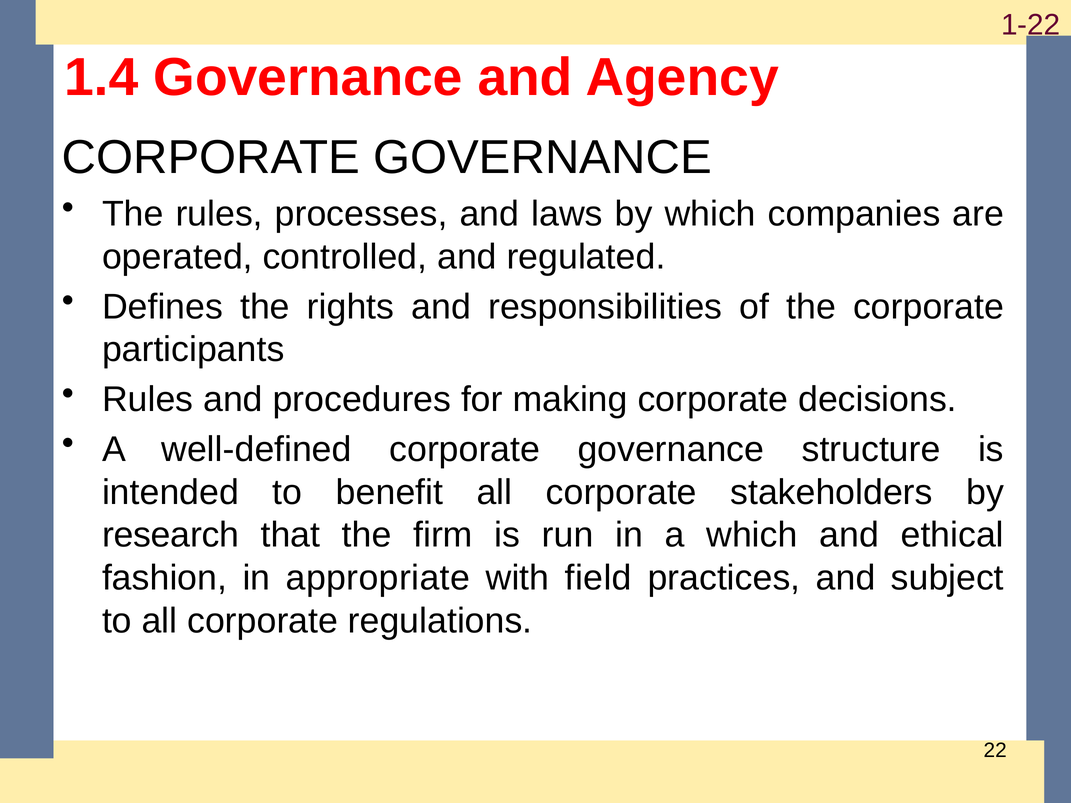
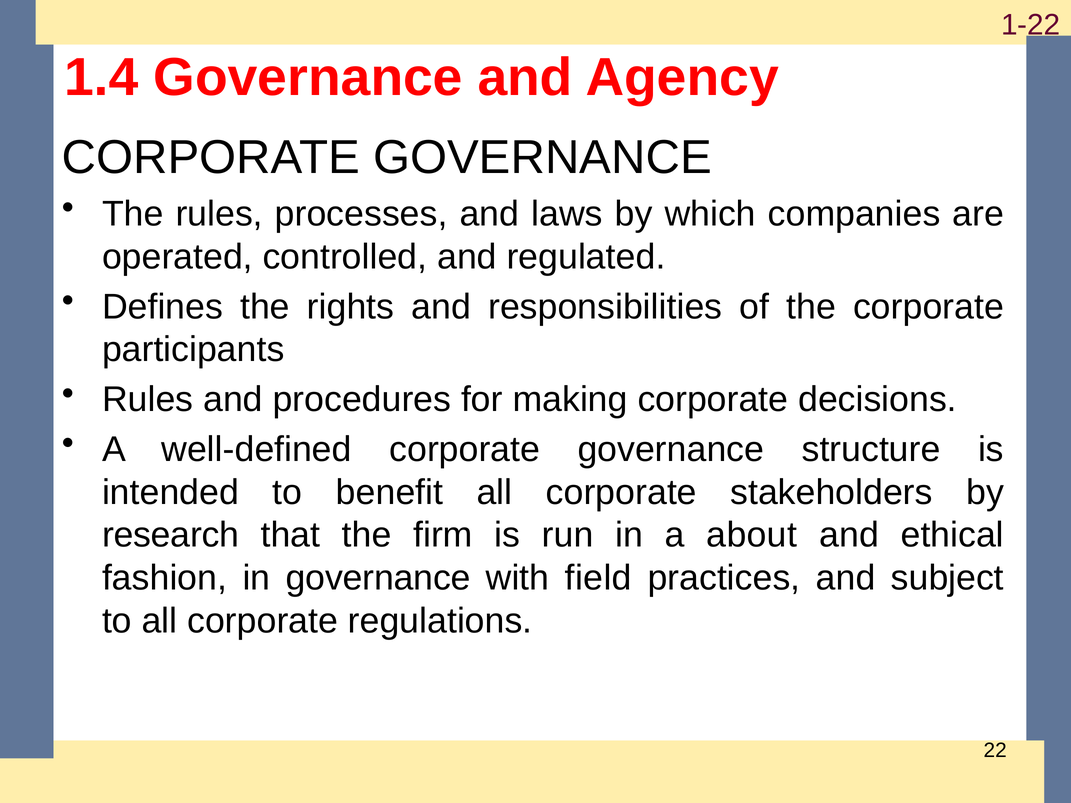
a which: which -> about
in appropriate: appropriate -> governance
